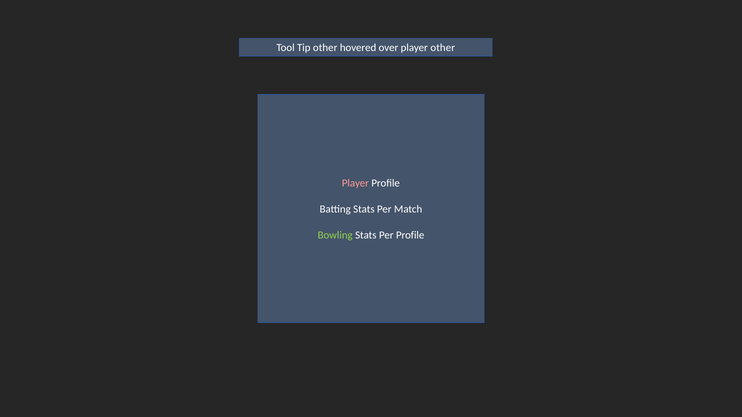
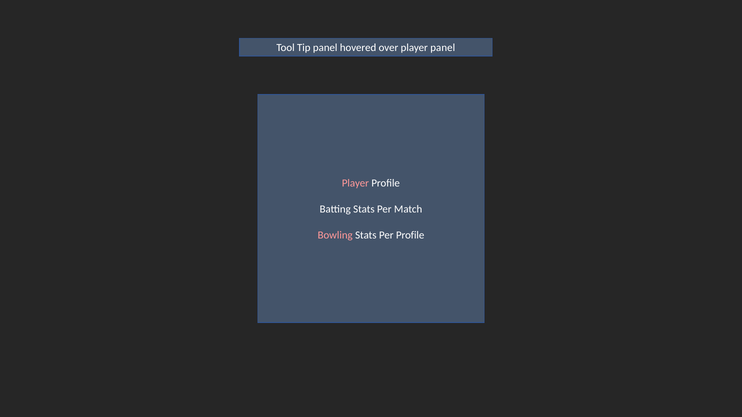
Tip other: other -> panel
player other: other -> panel
Bowling colour: light green -> pink
